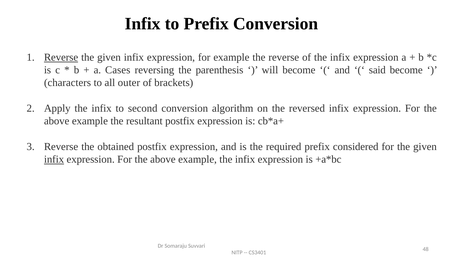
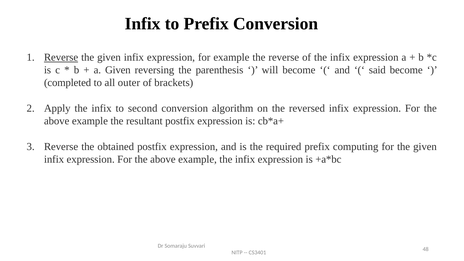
a Cases: Cases -> Given
characters: characters -> completed
considered: considered -> computing
infix at (54, 159) underline: present -> none
